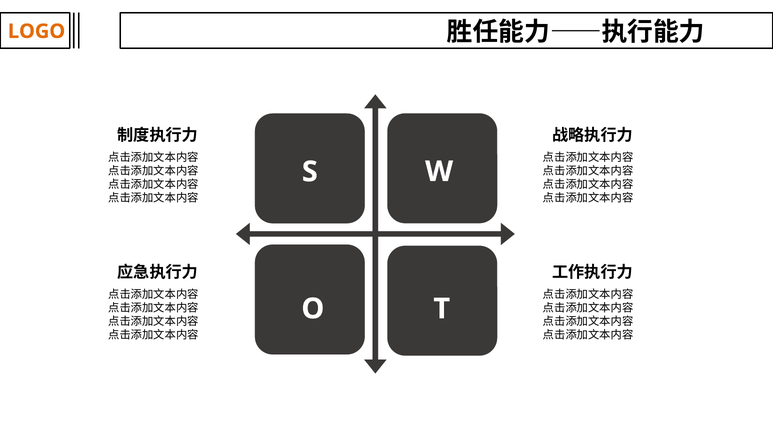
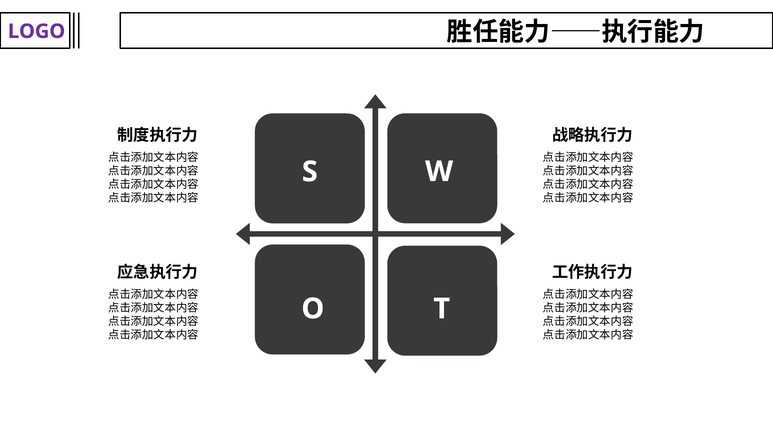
LOGO colour: orange -> purple
